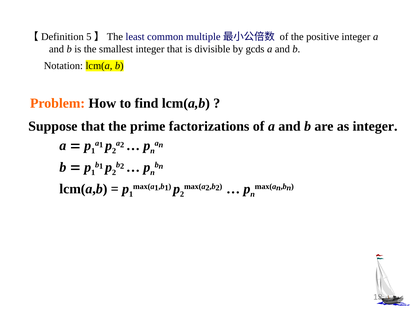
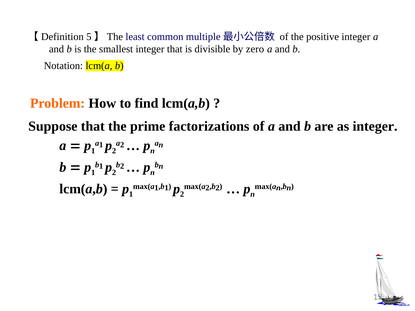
gcds: gcds -> zero
